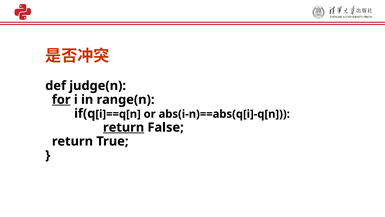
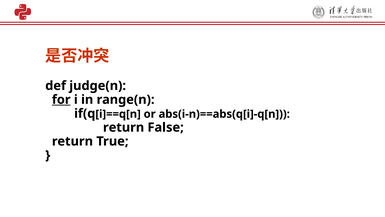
return at (124, 127) underline: present -> none
